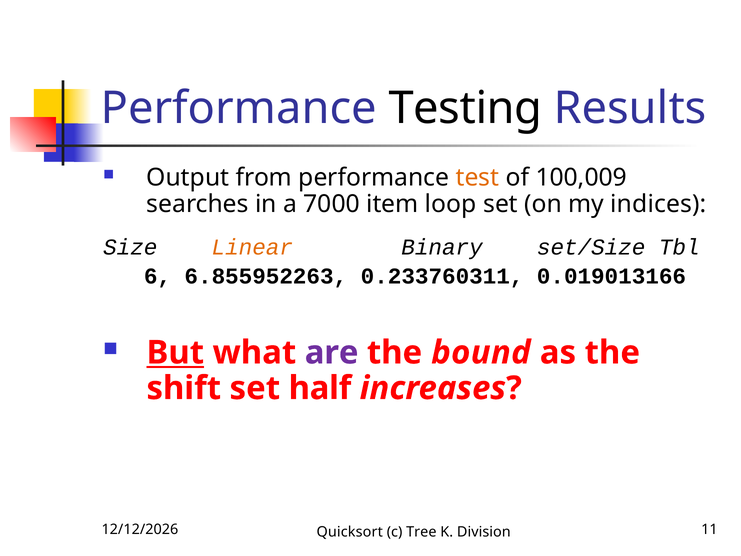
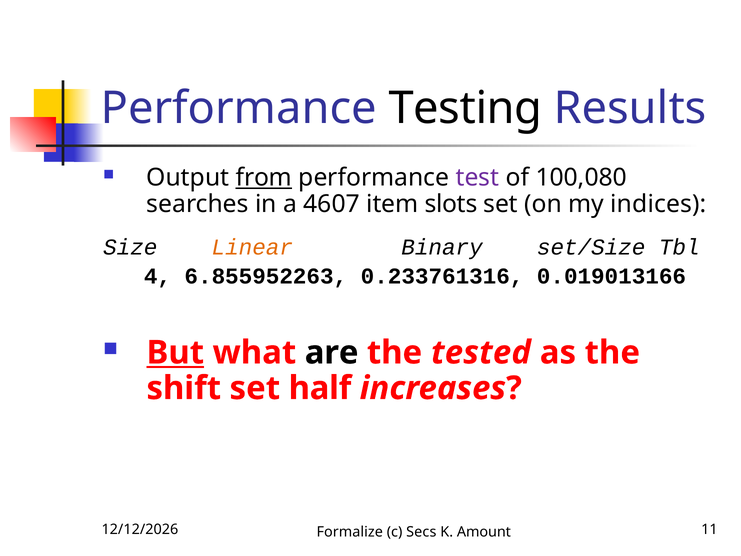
from underline: none -> present
test colour: orange -> purple
100,009: 100,009 -> 100,080
7000: 7000 -> 4607
loop: loop -> slots
6: 6 -> 4
0.233760311: 0.233760311 -> 0.233761316
are colour: purple -> black
bound: bound -> tested
Quicksort: Quicksort -> Formalize
Tree: Tree -> Secs
Division: Division -> Amount
